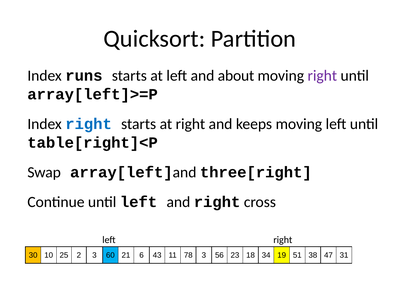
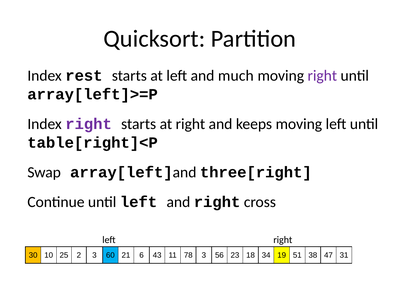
runs: runs -> rest
about: about -> much
right at (89, 124) colour: blue -> purple
